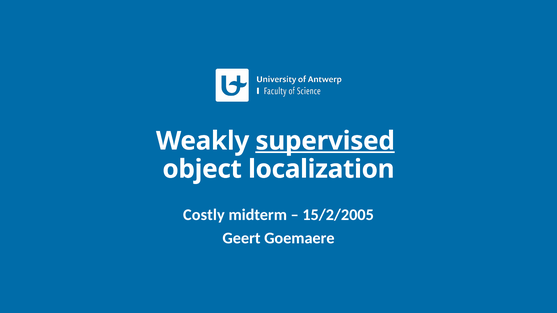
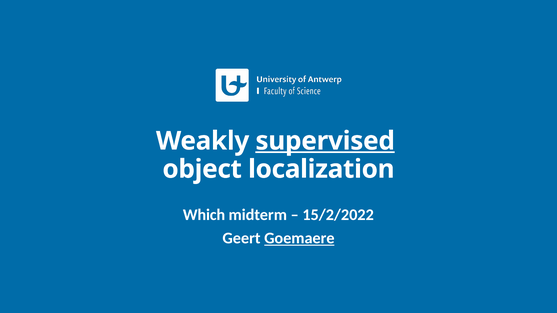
Costly: Costly -> Which
15/2/2005: 15/2/2005 -> 15/2/2022
Goemaere underline: none -> present
